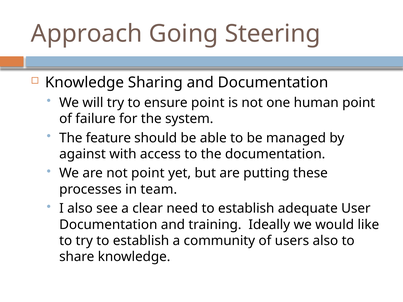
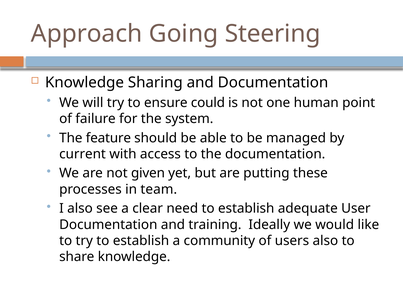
ensure point: point -> could
against: against -> current
not point: point -> given
